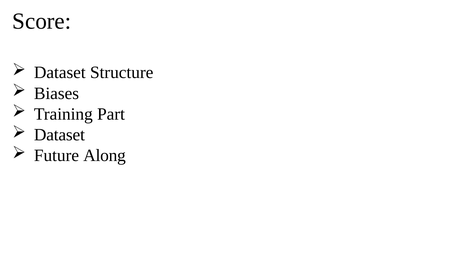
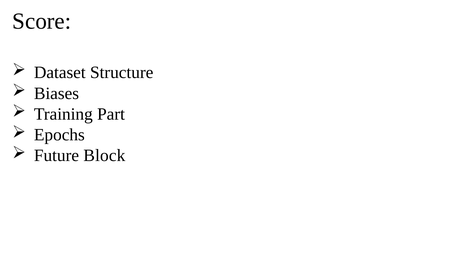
Dataset at (59, 135): Dataset -> Epochs
Along: Along -> Block
